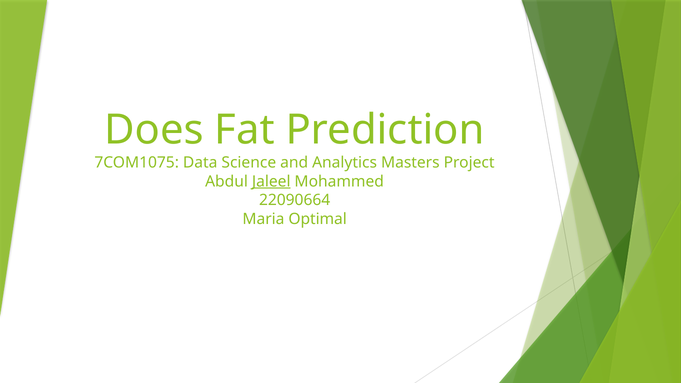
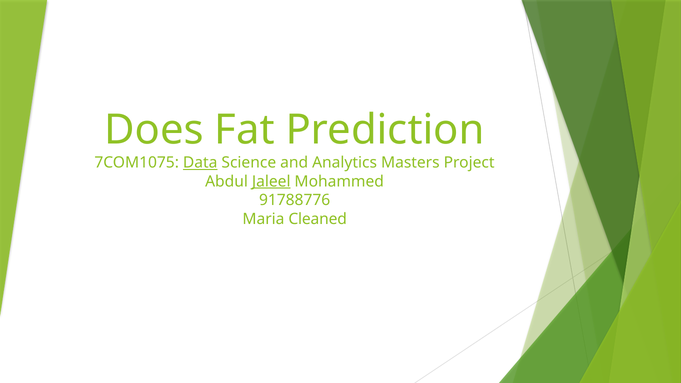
Data underline: none -> present
22090664: 22090664 -> 91788776
Optimal: Optimal -> Cleaned
